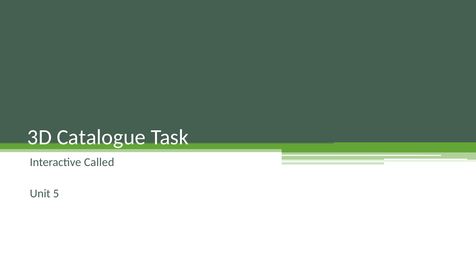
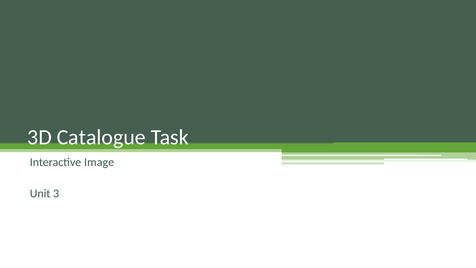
Called: Called -> Image
5: 5 -> 3
